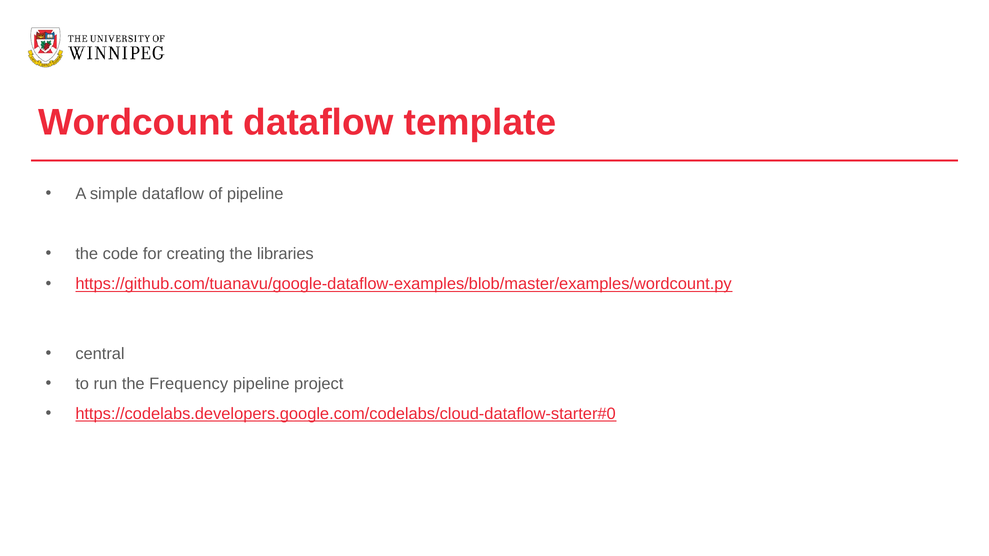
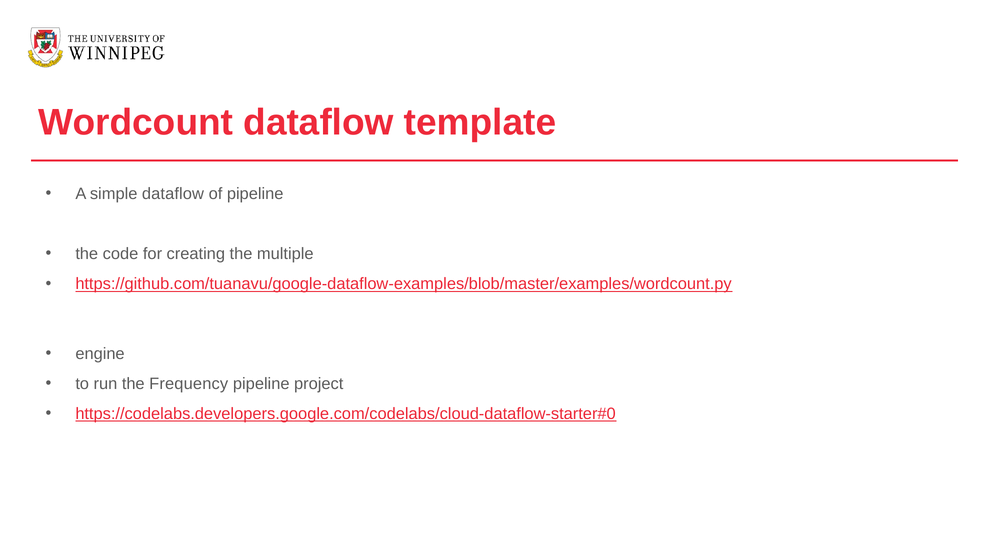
libraries: libraries -> multiple
central: central -> engine
